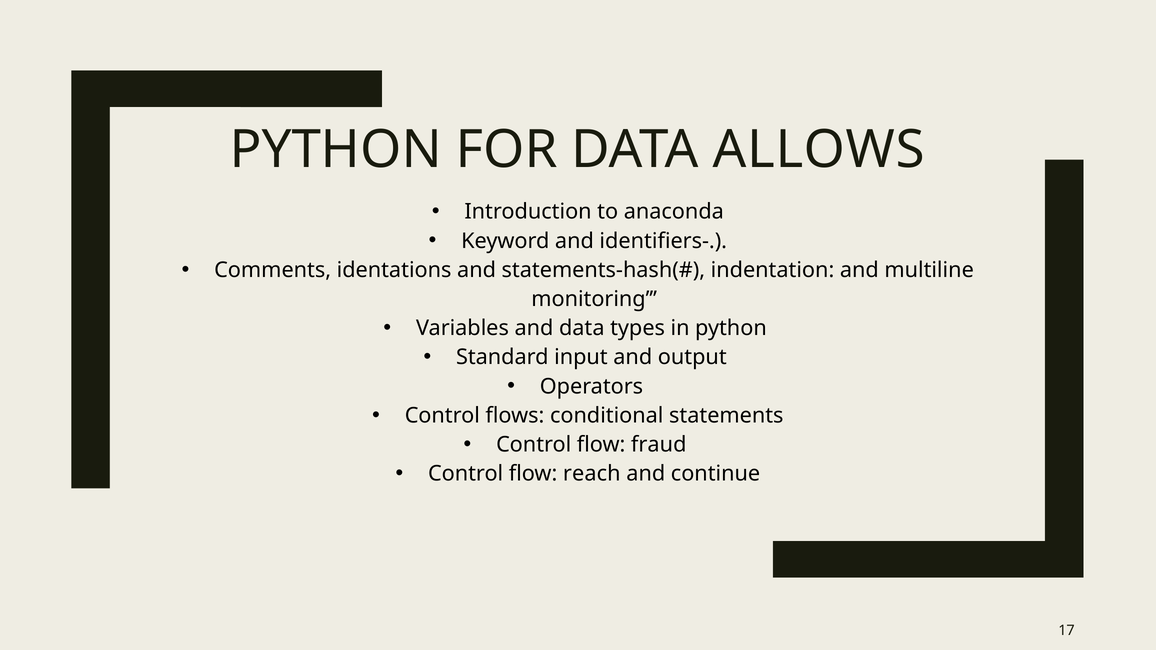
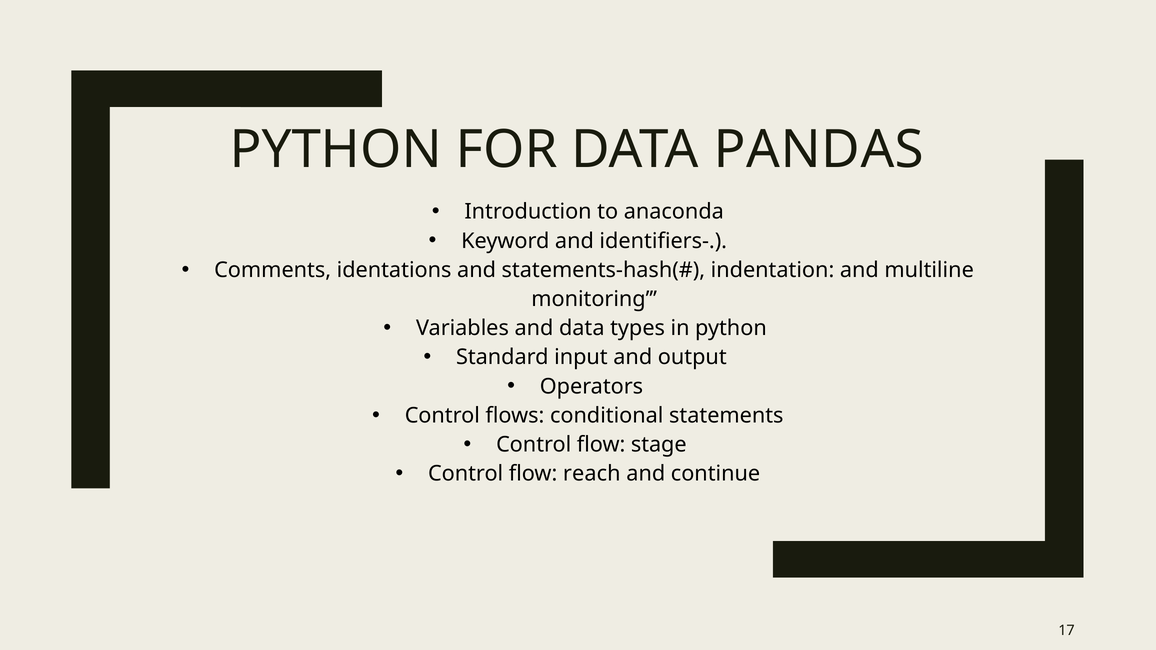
ALLOWS: ALLOWS -> PANDAS
fraud: fraud -> stage
